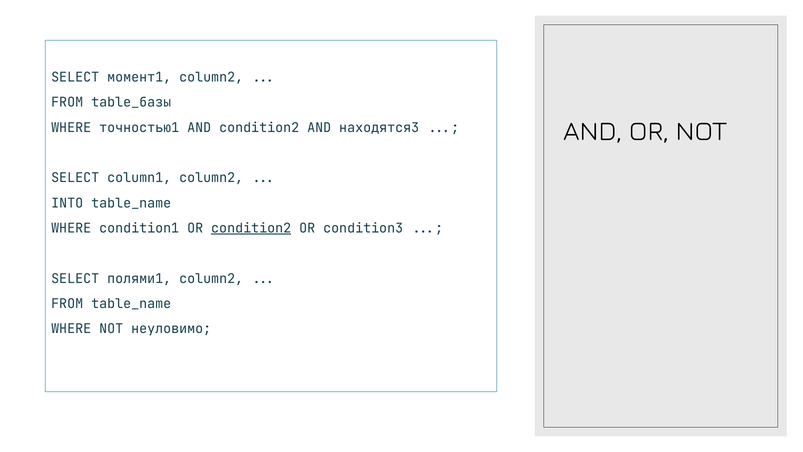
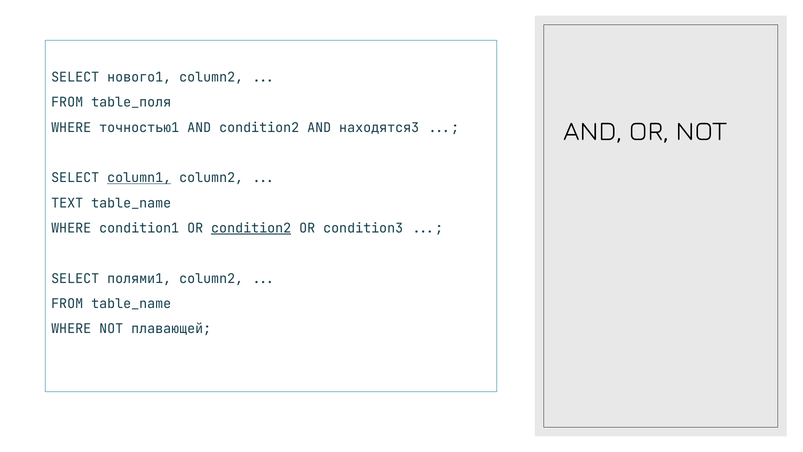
момент1: момент1 -> нового1
table_базы: table_базы -> table_поля
column1 underline: none -> present
INTO: INTO -> TEXT
неуловимо: неуловимо -> плавающей
